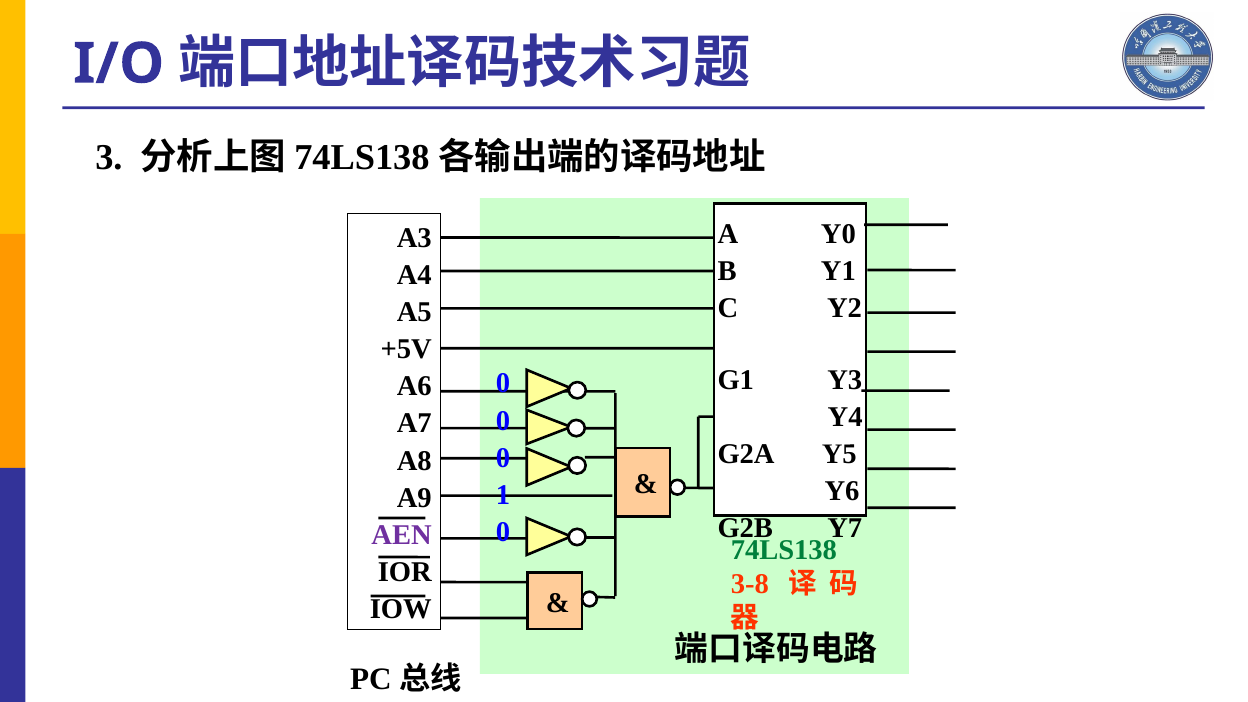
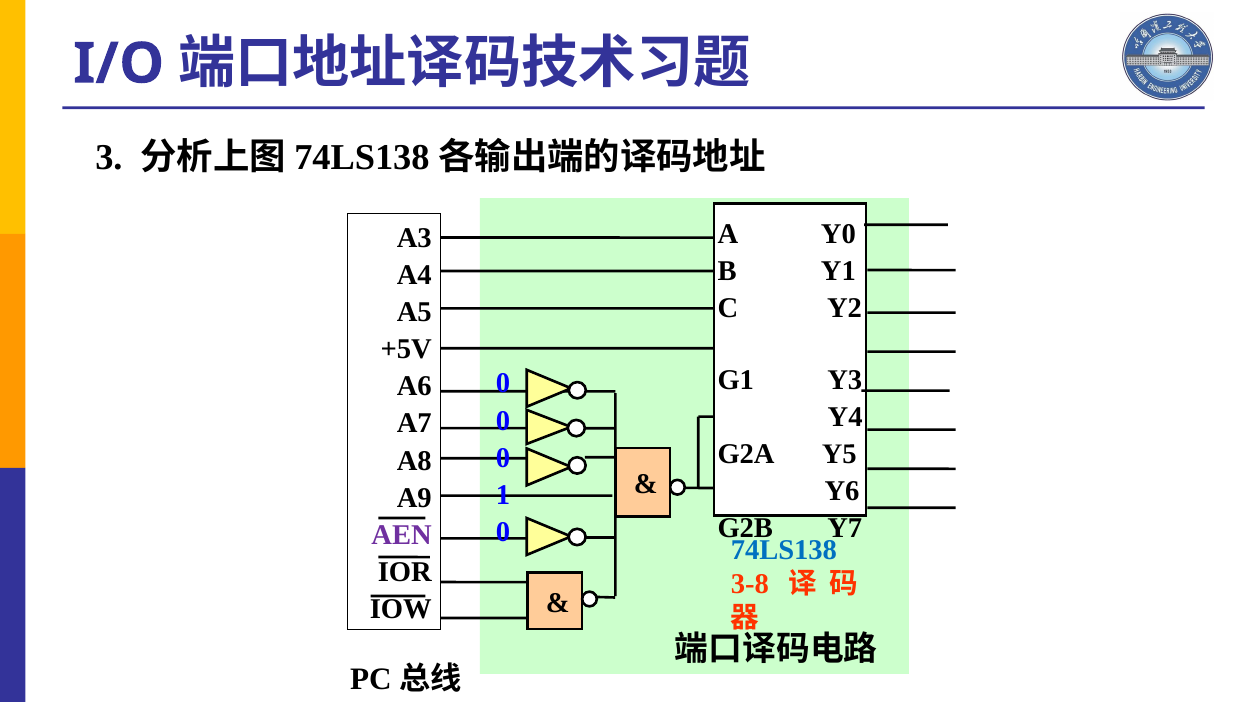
74LS138 at (784, 550) colour: green -> blue
